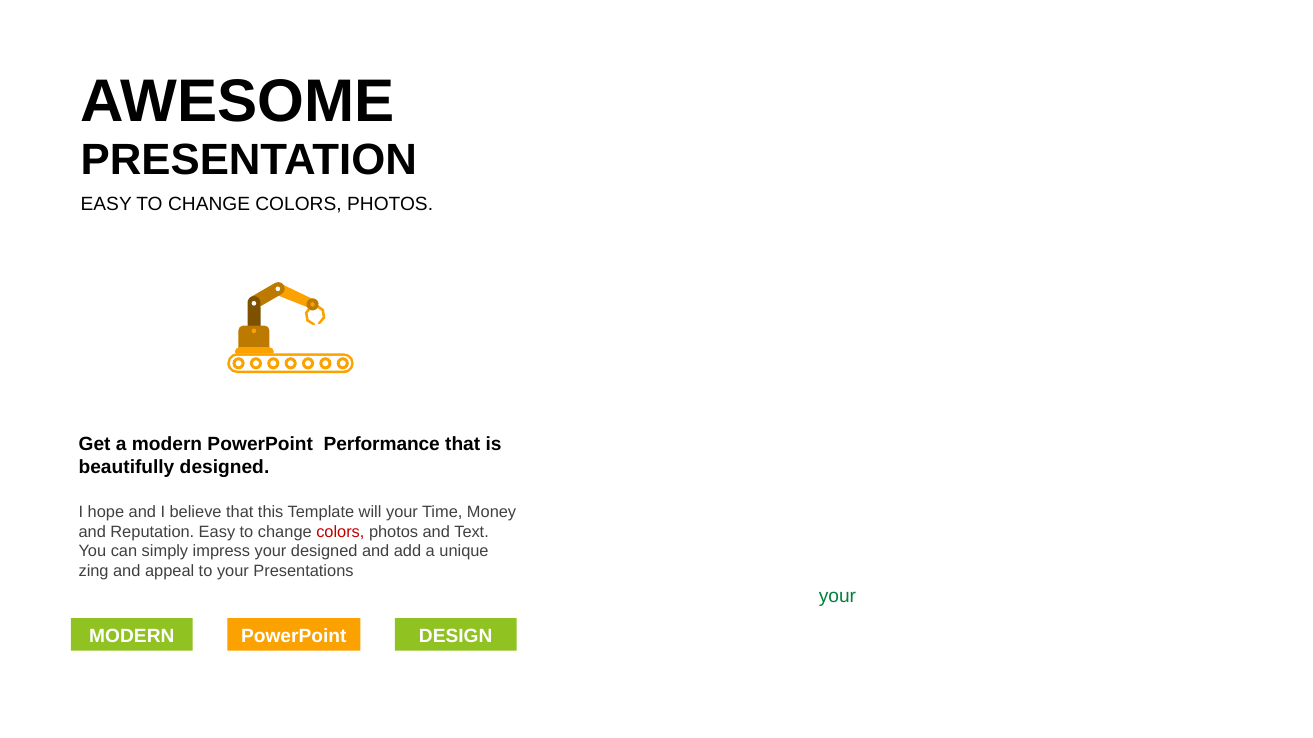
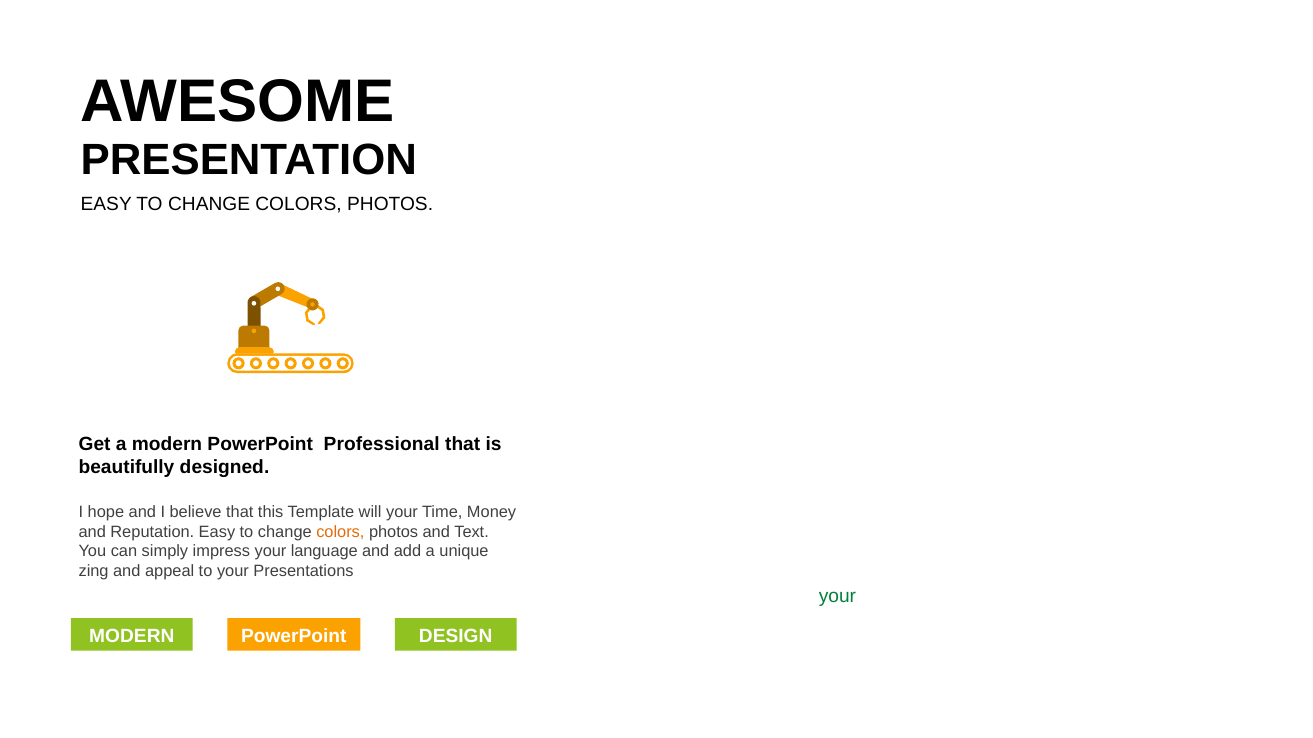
Performance: Performance -> Professional
colors at (340, 532) colour: red -> orange
your designed: designed -> language
